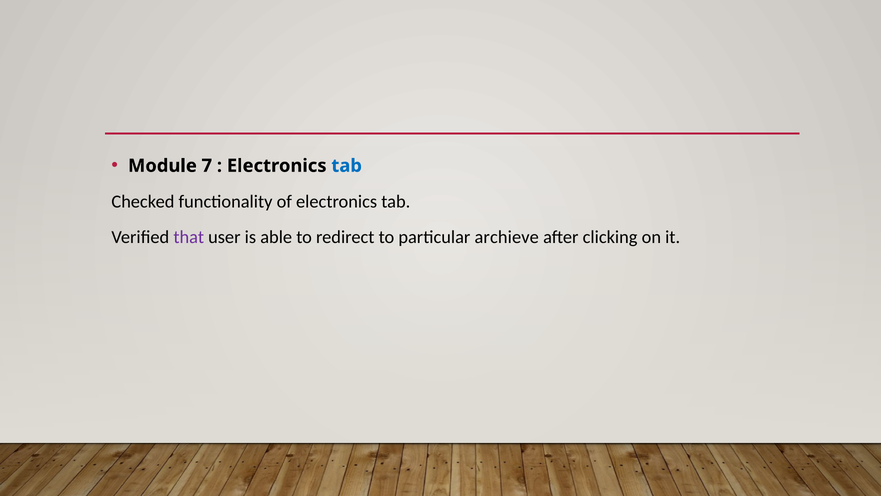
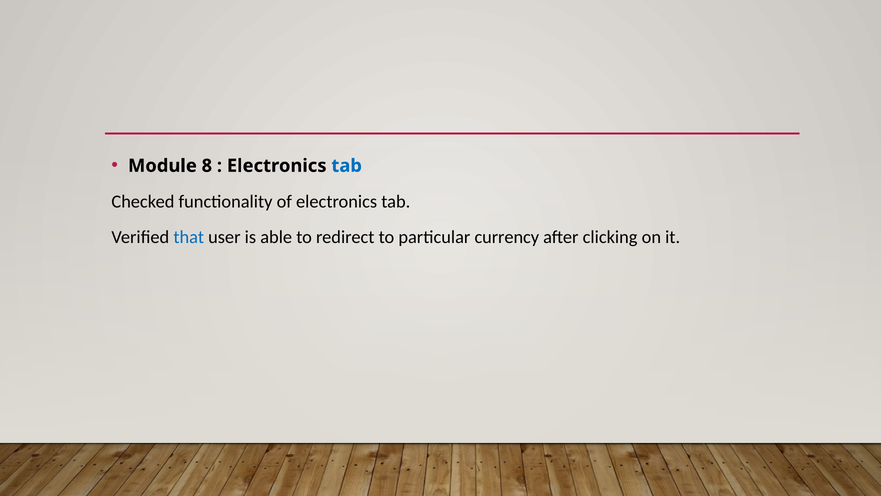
7: 7 -> 8
that colour: purple -> blue
archieve: archieve -> currency
